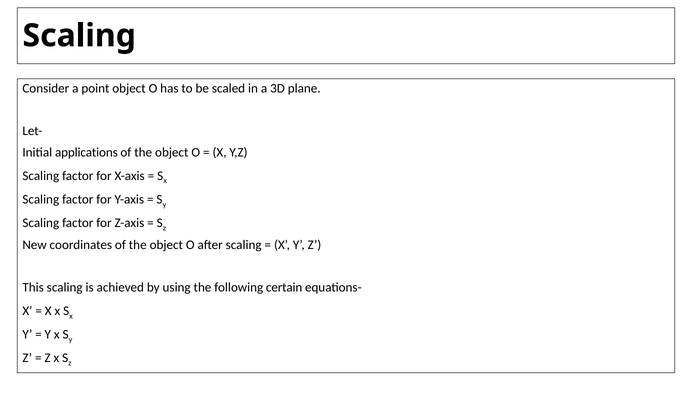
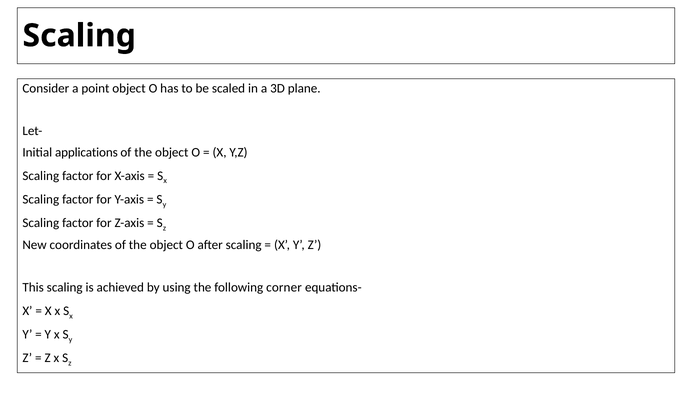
certain: certain -> corner
